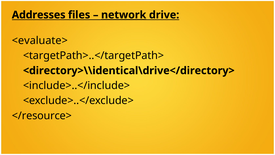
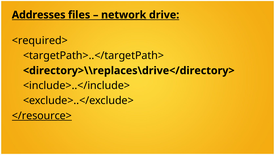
<evaluate>: <evaluate> -> <required>
<directory>\\identical\drive</directory>: <directory>\\identical\drive</directory> -> <directory>\\replaces\drive</directory>
</resource> underline: none -> present
